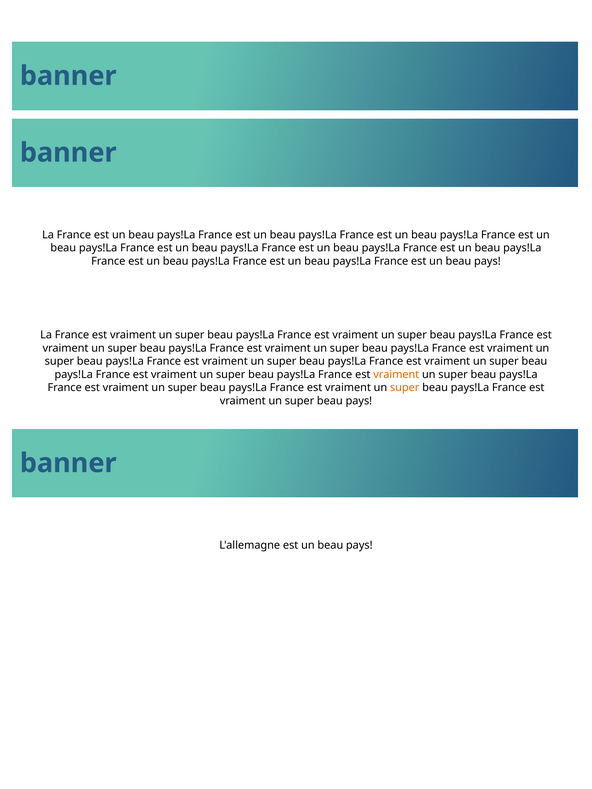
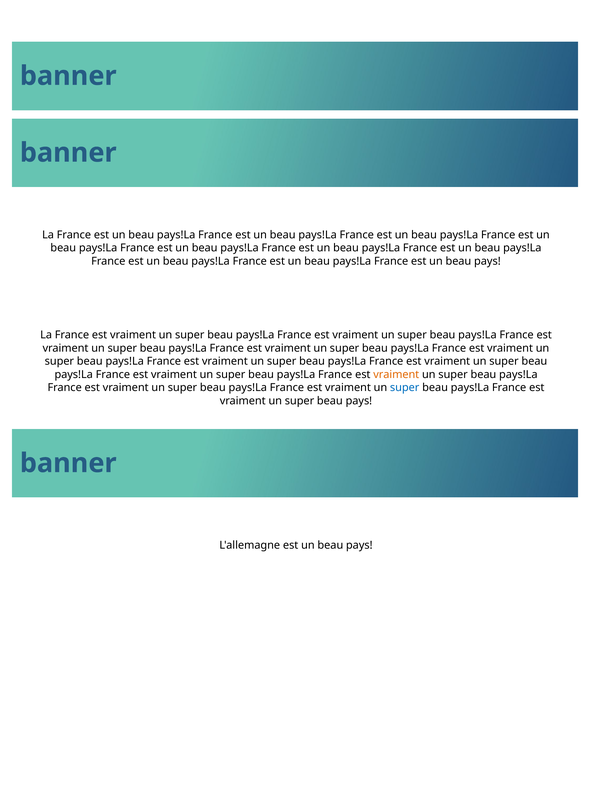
super at (405, 388) colour: orange -> blue
